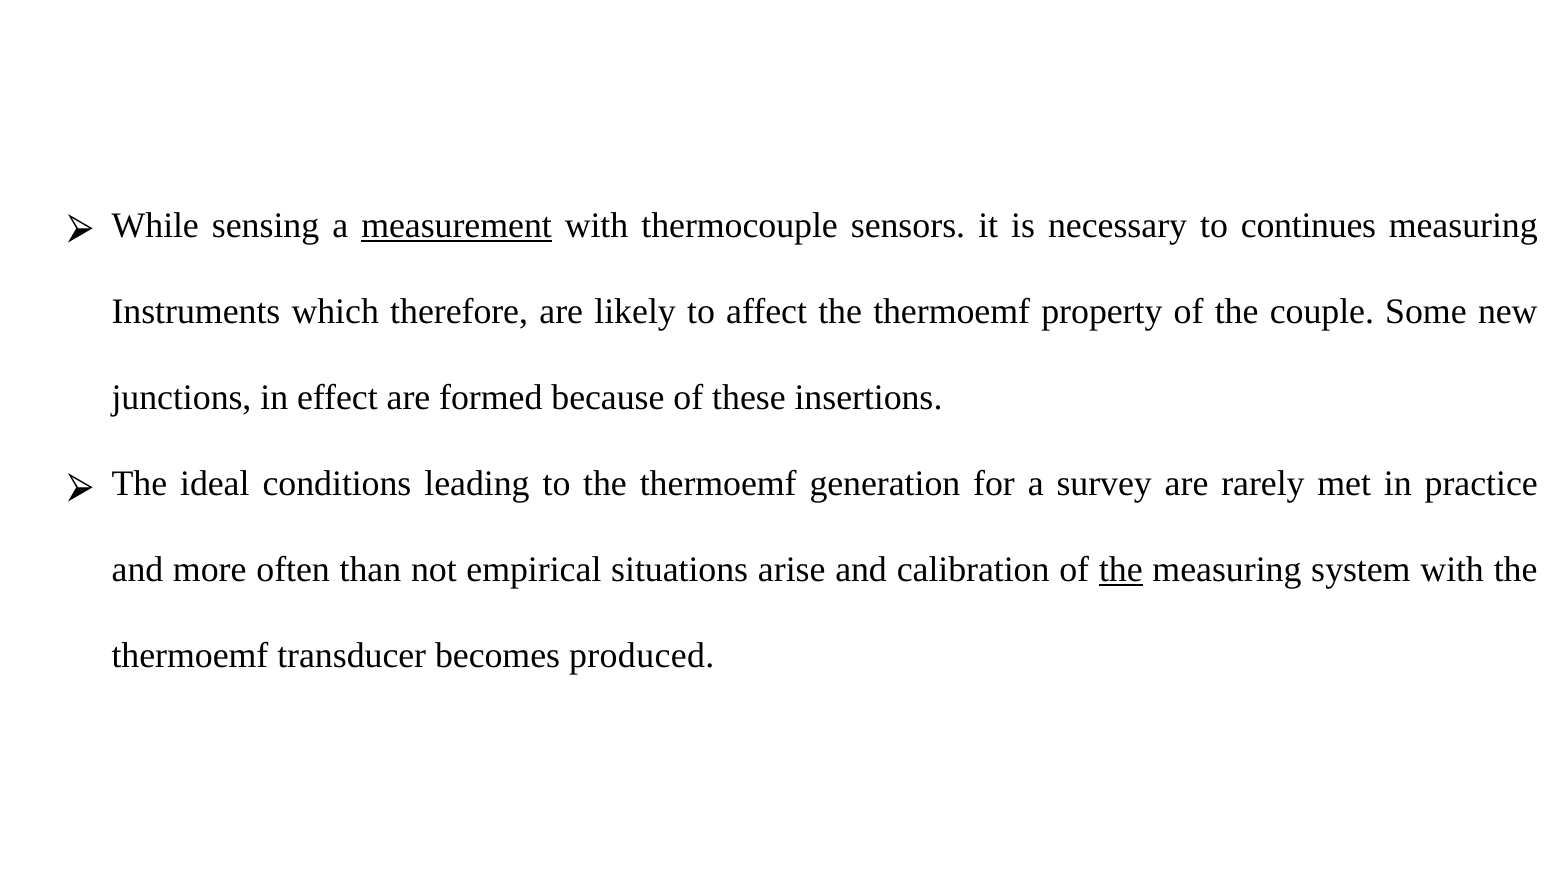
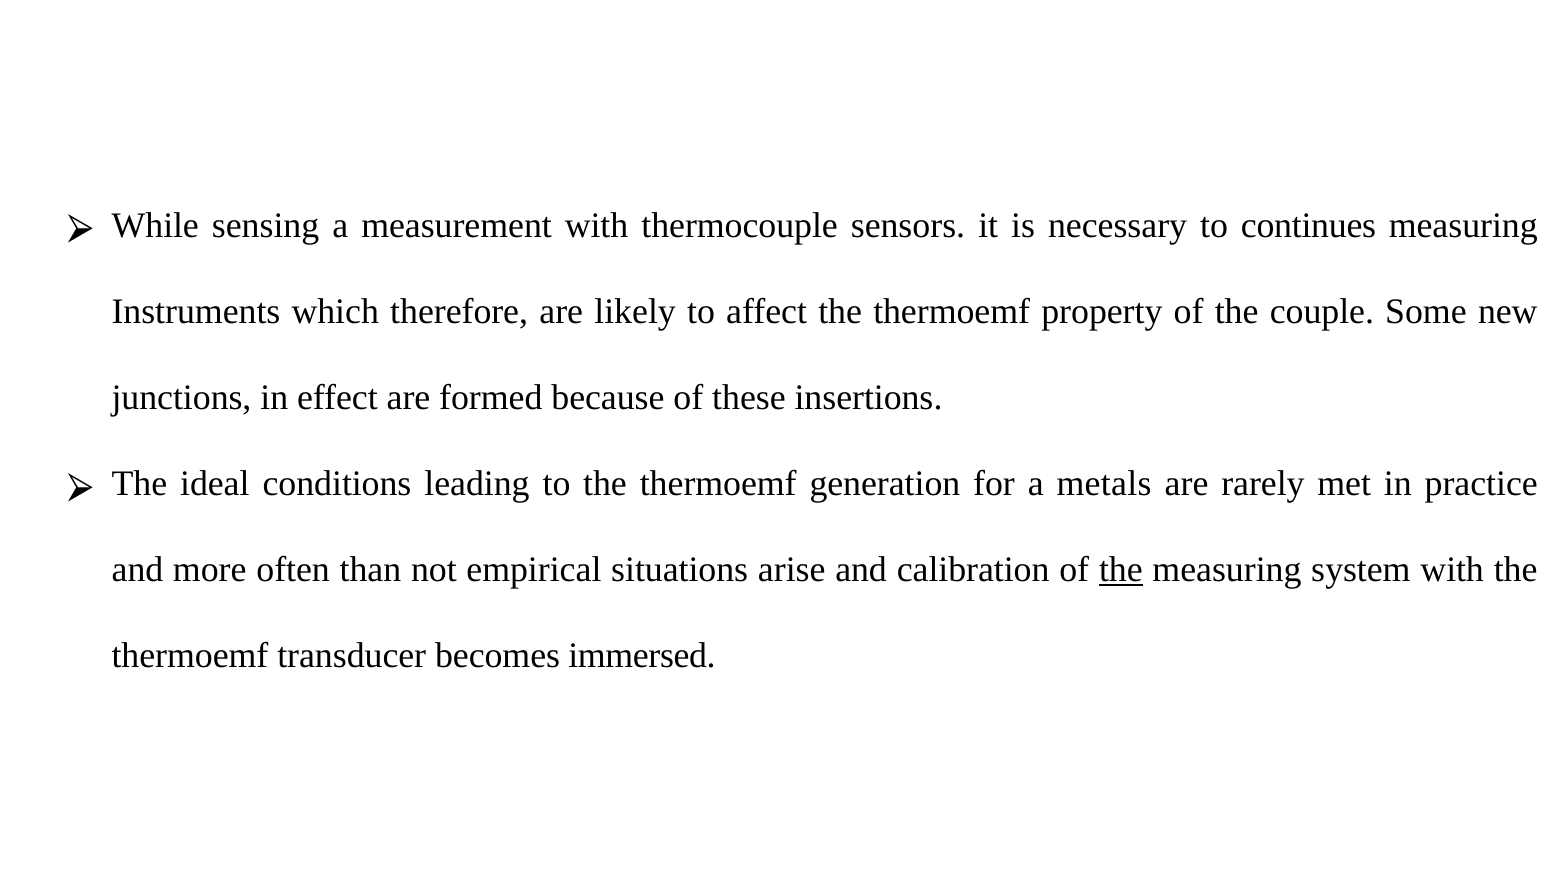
measurement underline: present -> none
survey: survey -> metals
produced: produced -> immersed
